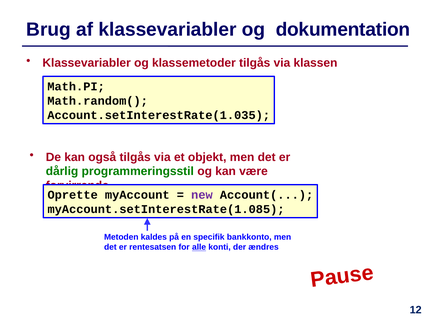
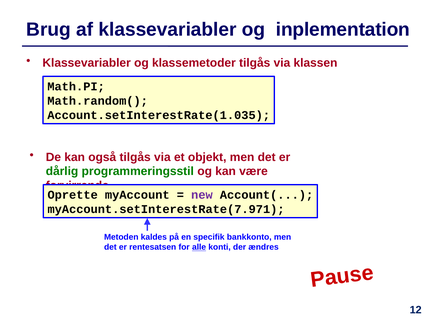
dokumentation: dokumentation -> inplementation
myAccount.setInterestRate(1.085: myAccount.setInterestRate(1.085 -> myAccount.setInterestRate(7.971
